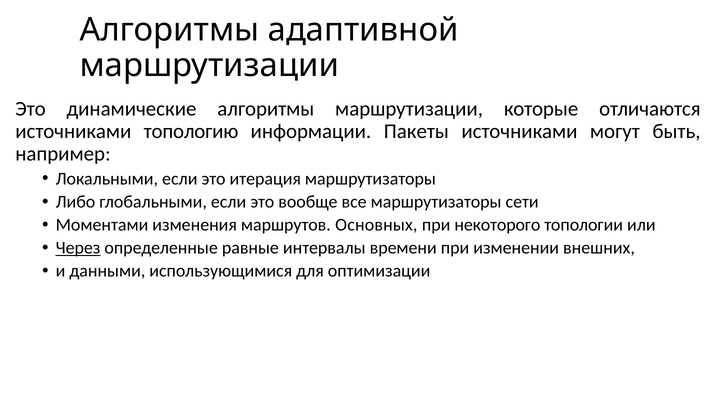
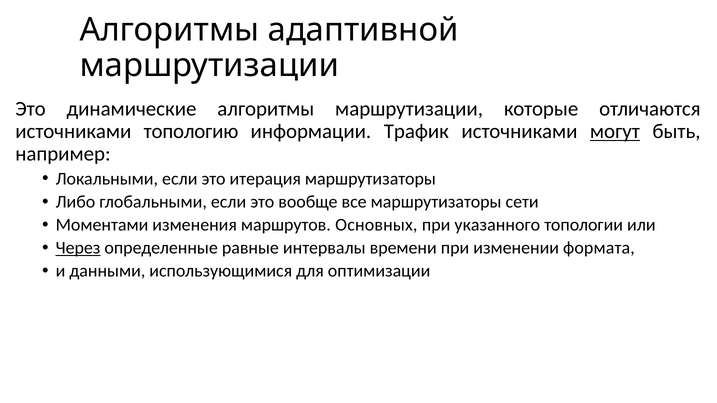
Пакеты: Пакеты -> Трафик
могут underline: none -> present
некоторого: некоторого -> указанного
внешних: внешних -> формата
